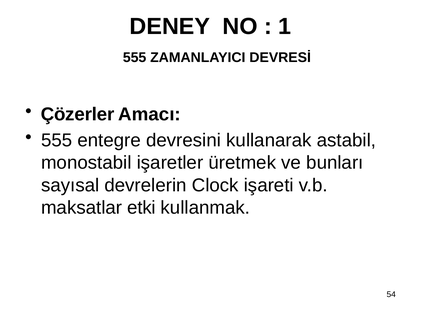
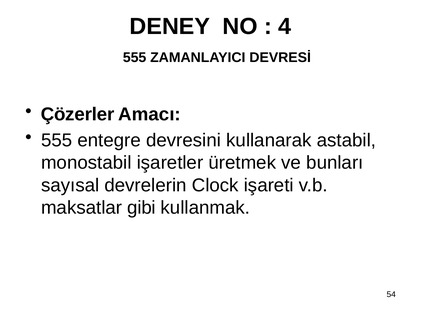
1: 1 -> 4
etki: etki -> gibi
